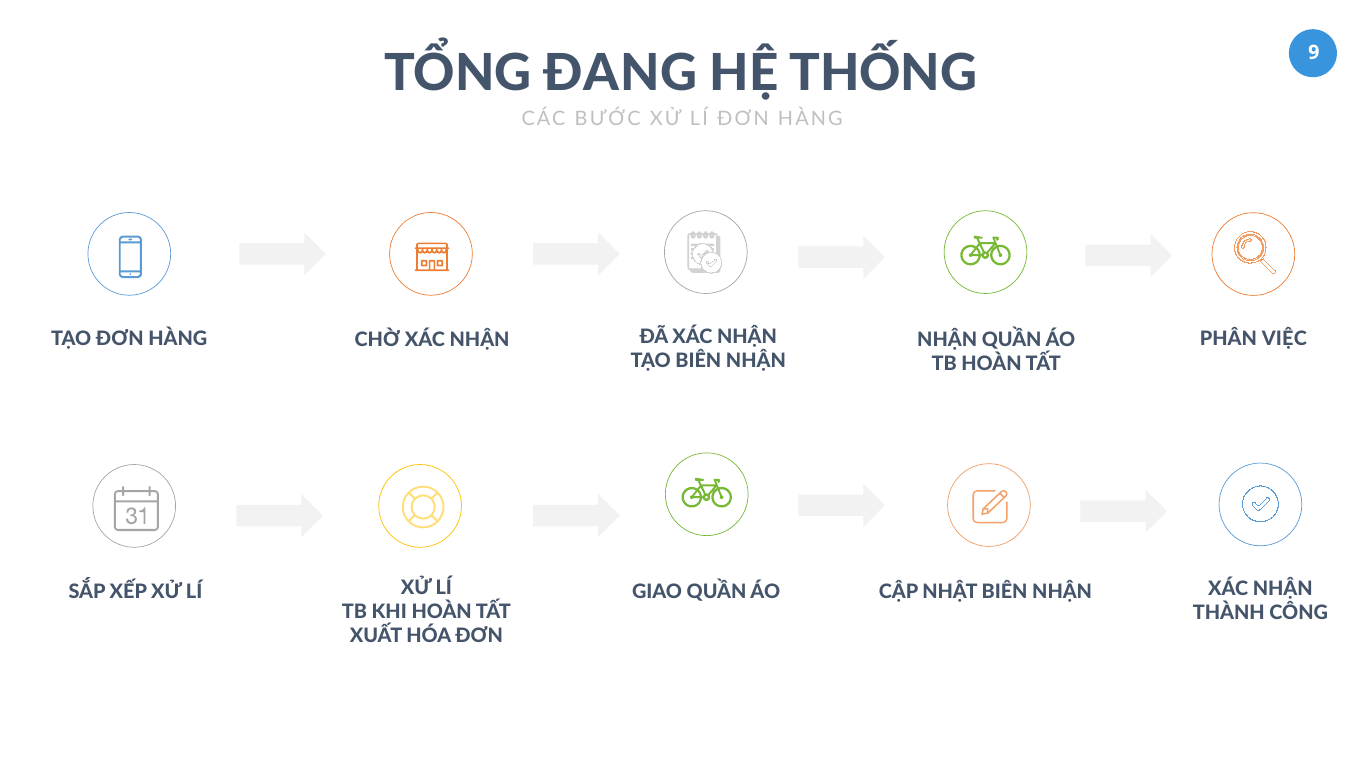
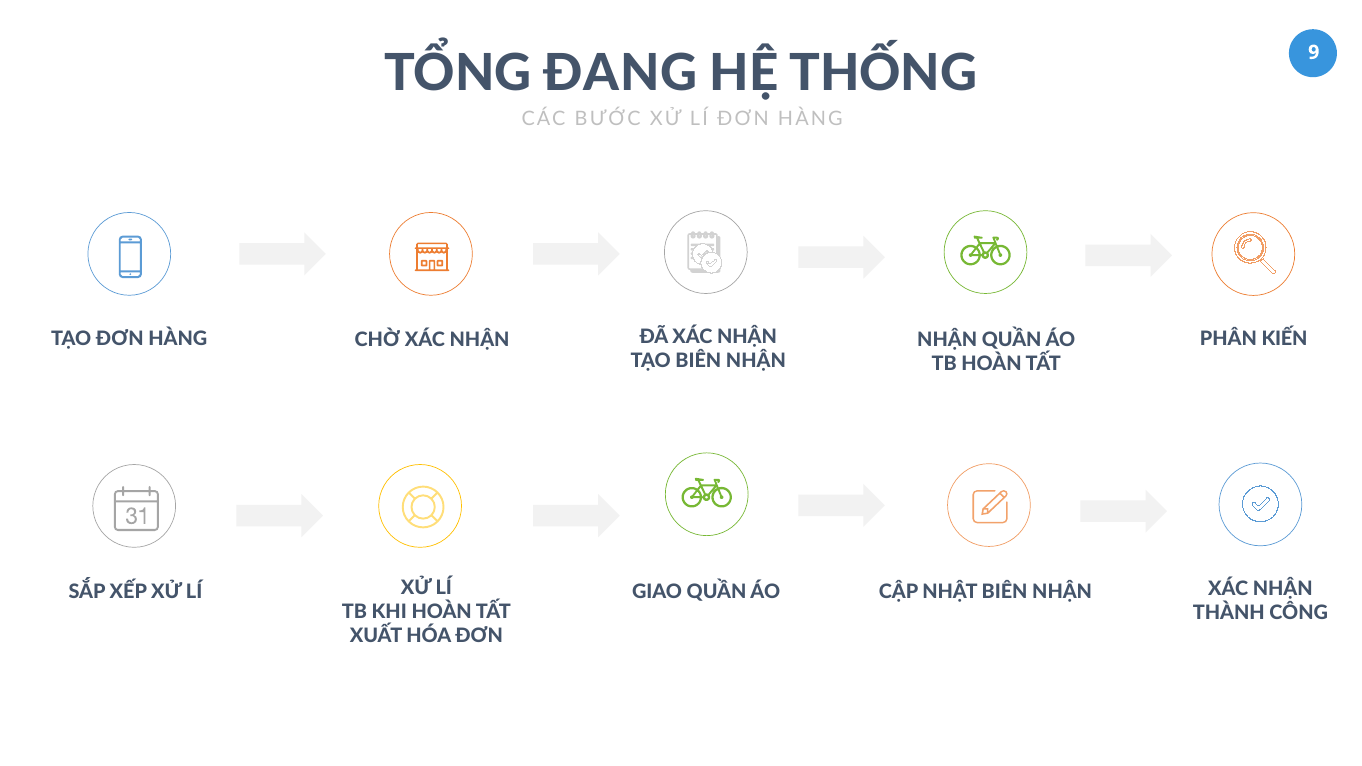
VIỆC: VIỆC -> KIẾN
